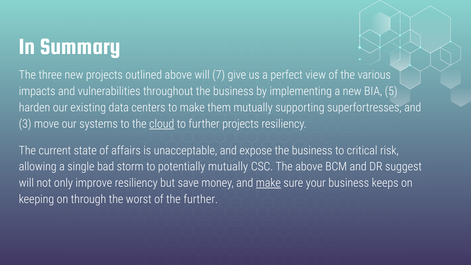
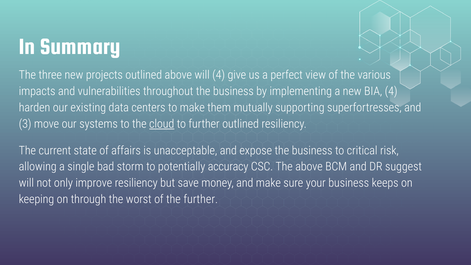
will 7: 7 -> 4
BIA 5: 5 -> 4
further projects: projects -> outlined
potentially mutually: mutually -> accuracy
make at (268, 183) underline: present -> none
